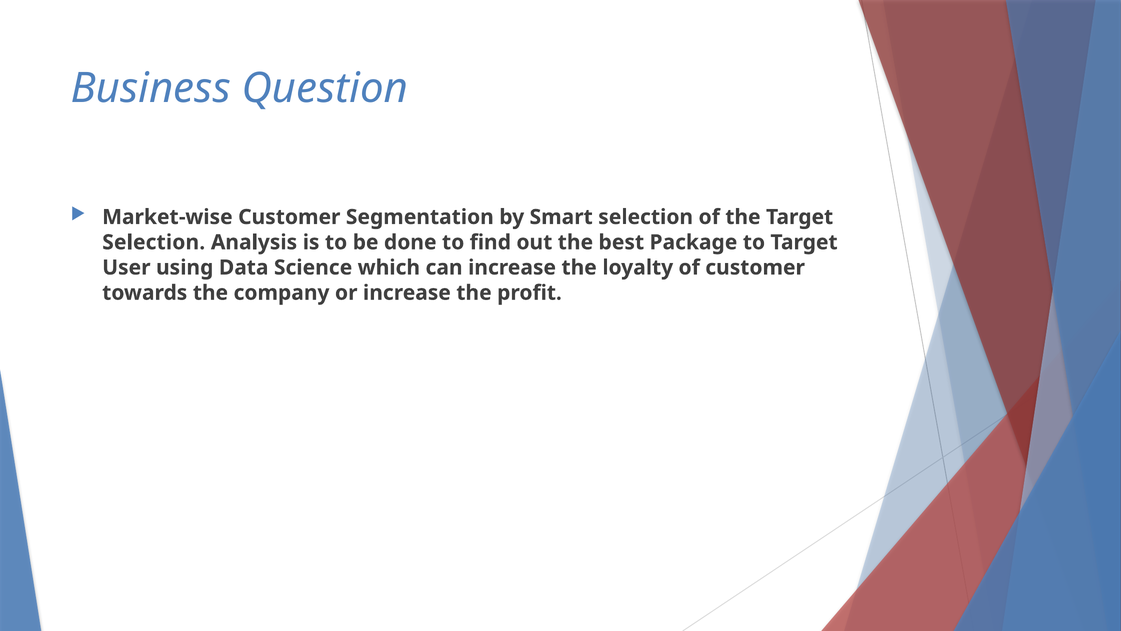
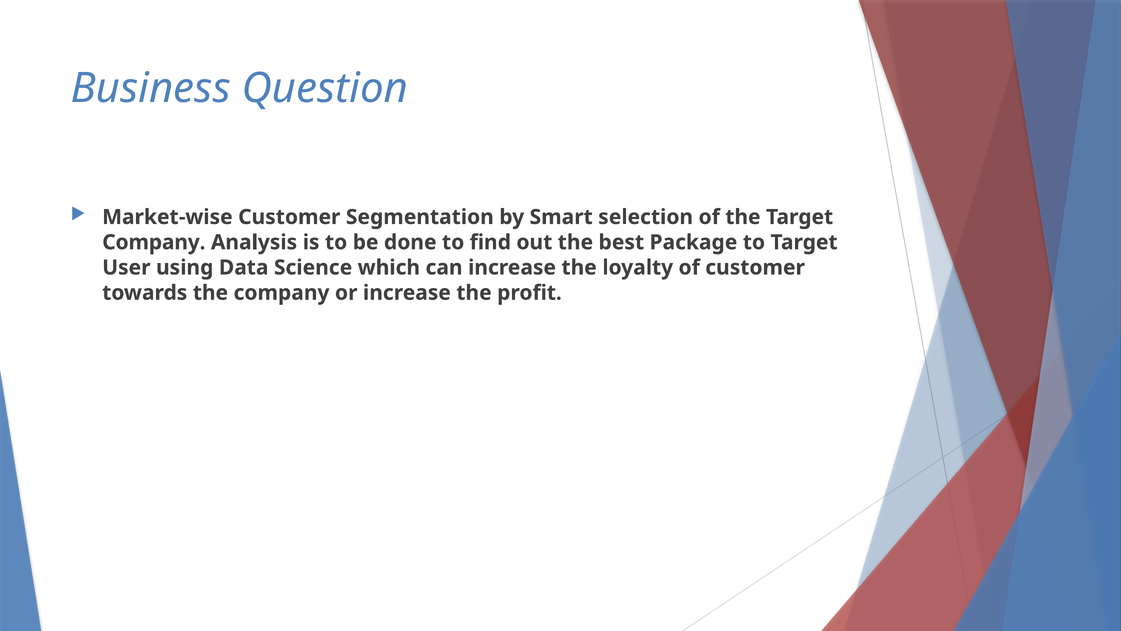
Selection at (154, 242): Selection -> Company
